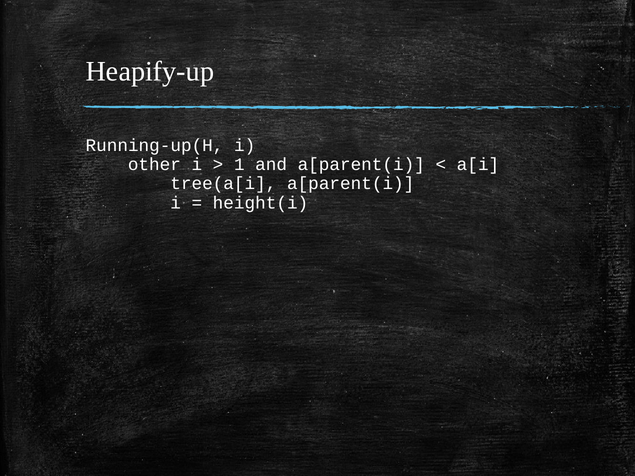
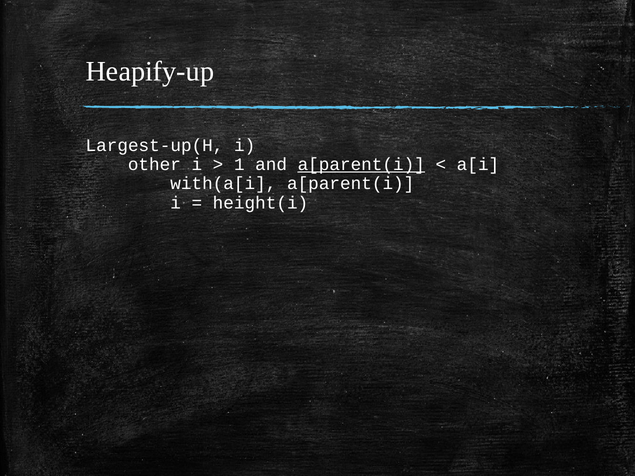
Running-up(H: Running-up(H -> Largest-up(H
a[parent(i at (361, 165) underline: none -> present
tree(a[i: tree(a[i -> with(a[i
